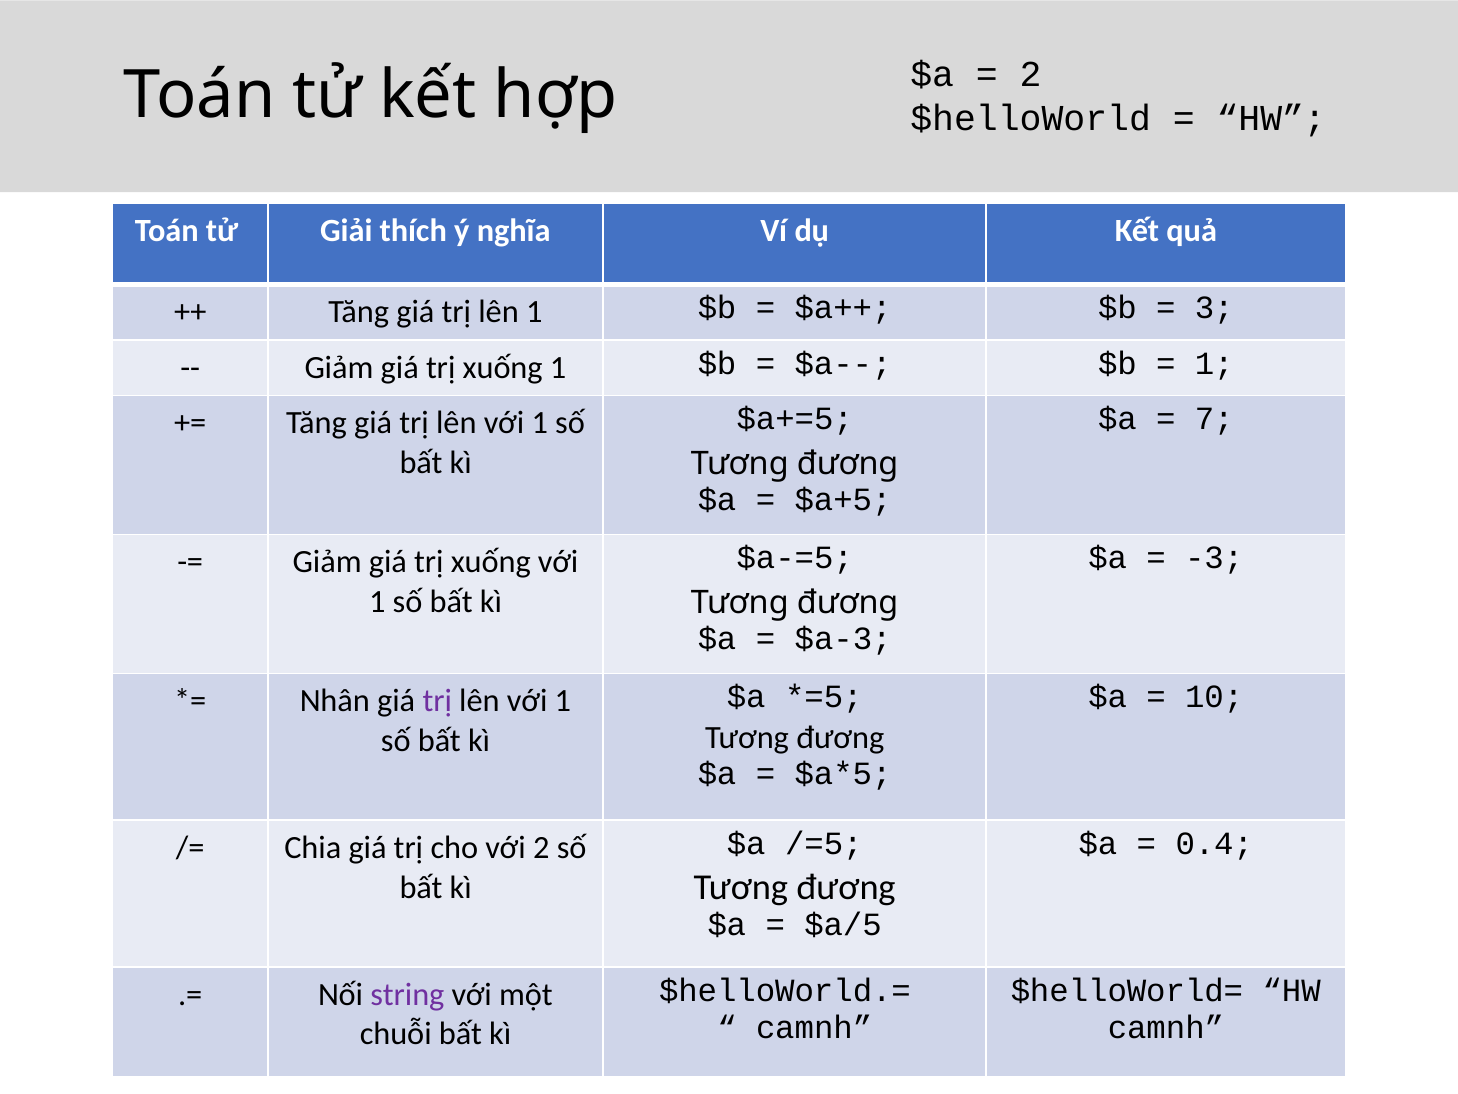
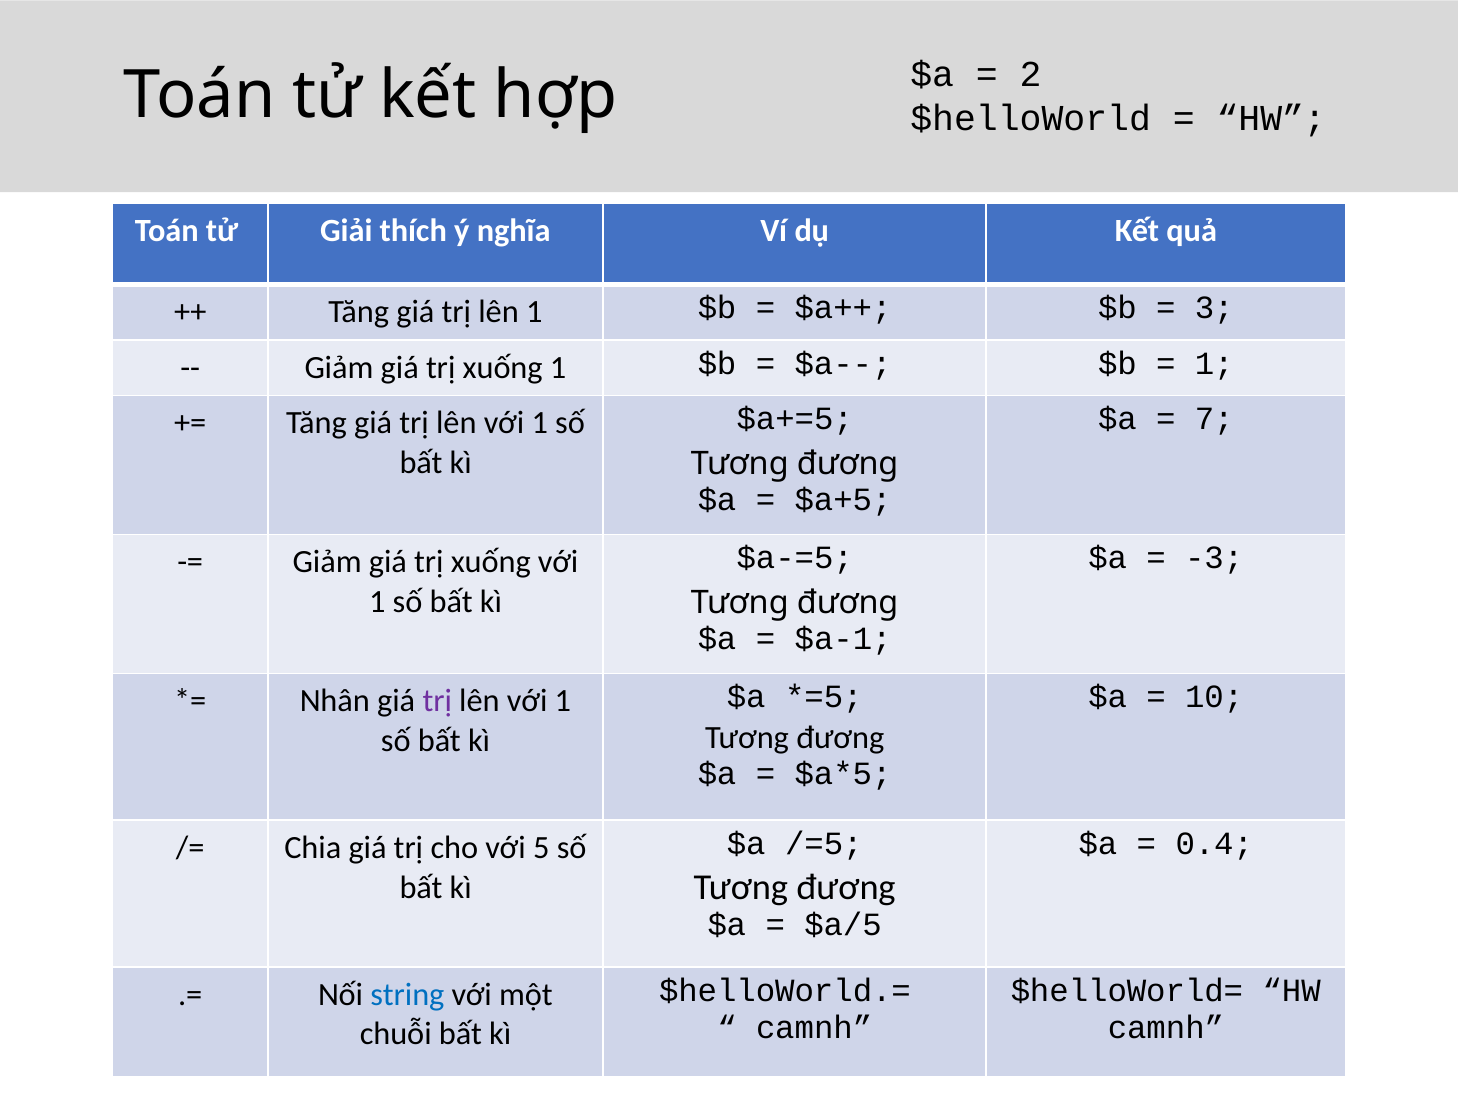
$a-3: $a-3 -> $a-1
với 2: 2 -> 5
string colour: purple -> blue
